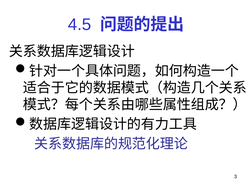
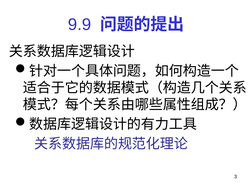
4.5: 4.5 -> 9.9
